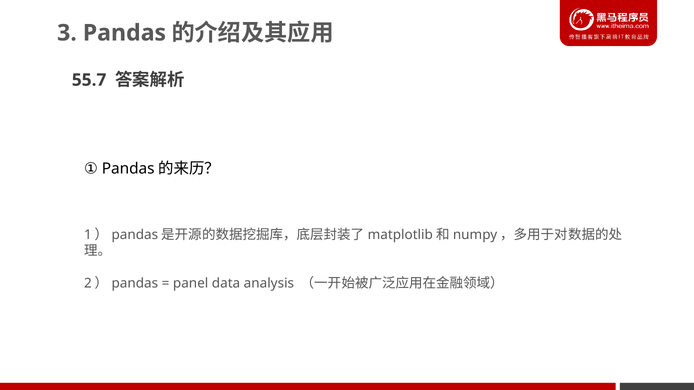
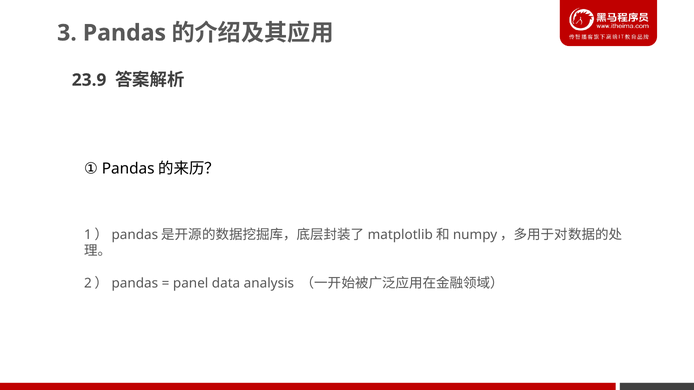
55.7: 55.7 -> 23.9
